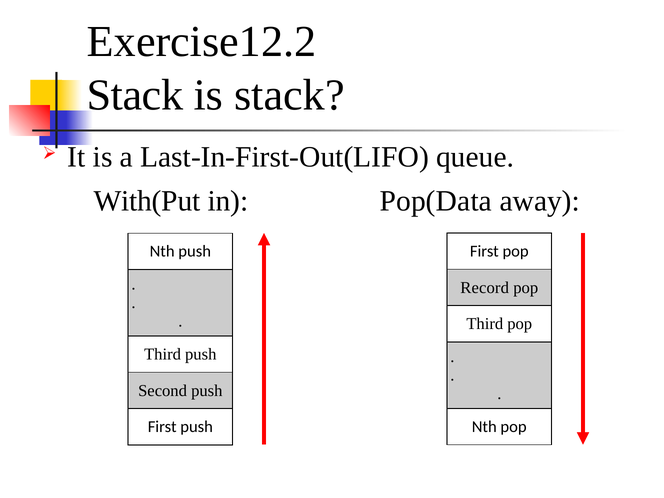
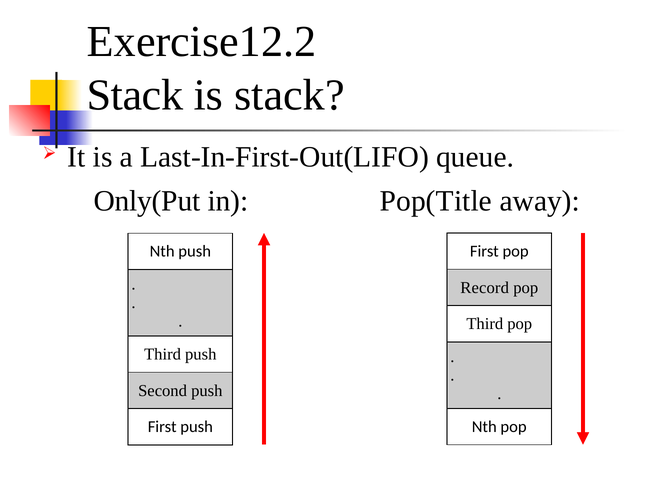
With(Put: With(Put -> Only(Put
Pop(Data: Pop(Data -> Pop(Title
